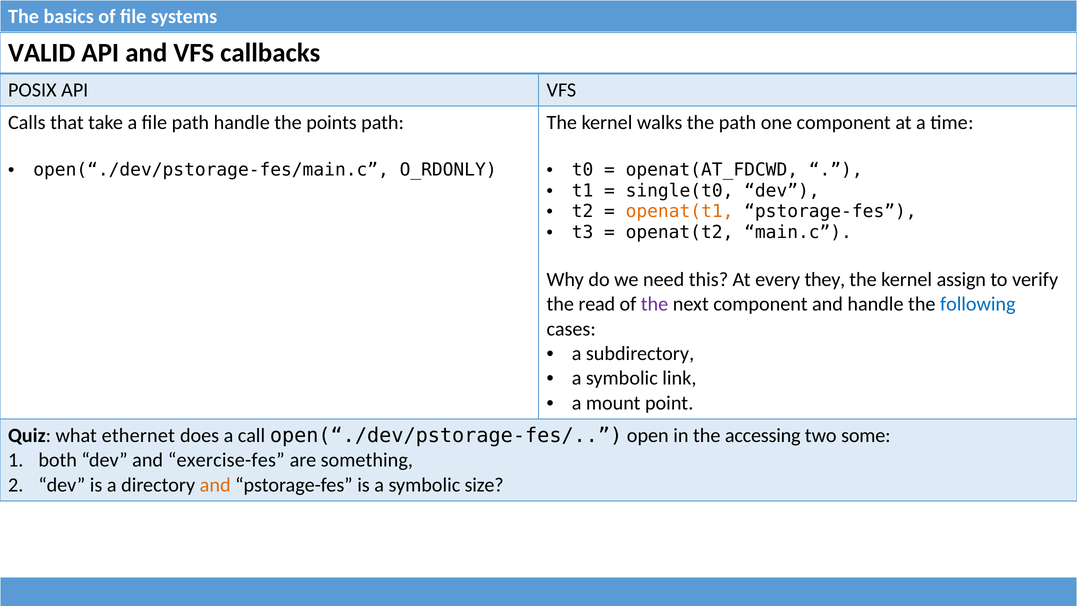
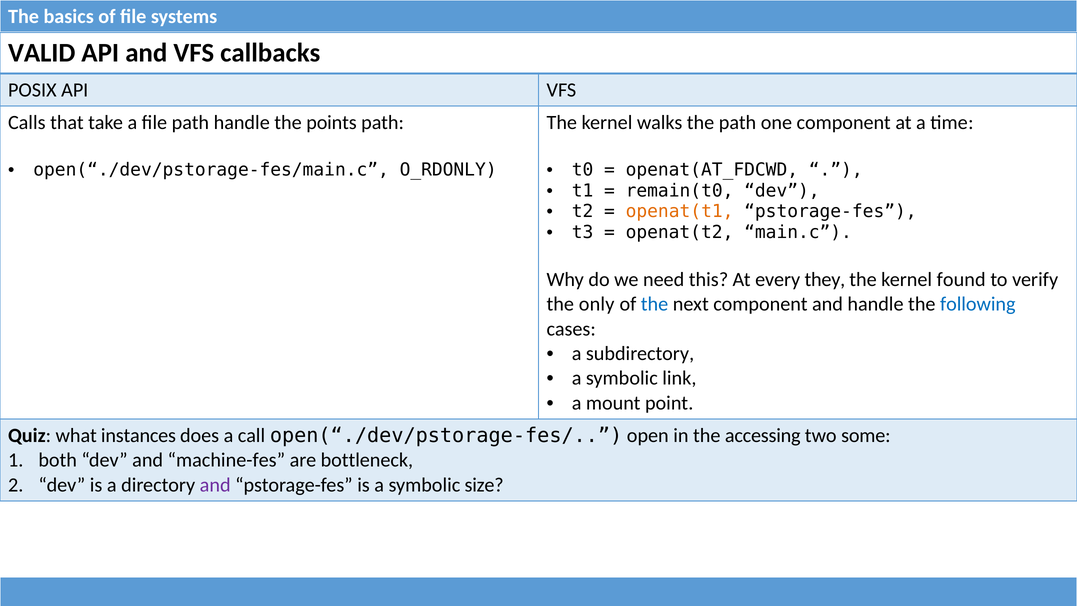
single(t0: single(t0 -> remain(t0
assign: assign -> found
read: read -> only
the at (655, 304) colour: purple -> blue
ethernet: ethernet -> instances
exercise-fes: exercise-fes -> machine-fes
something: something -> bottleneck
and at (215, 485) colour: orange -> purple
